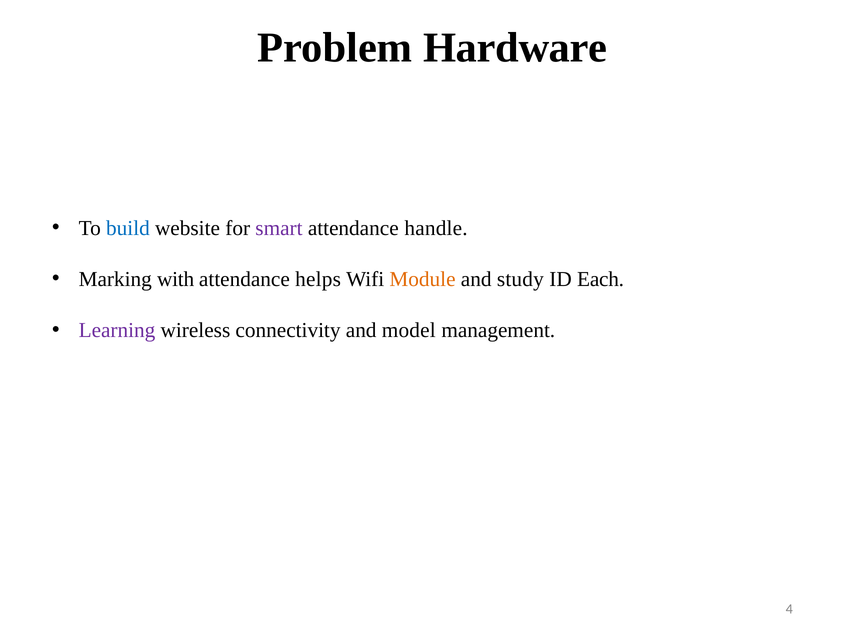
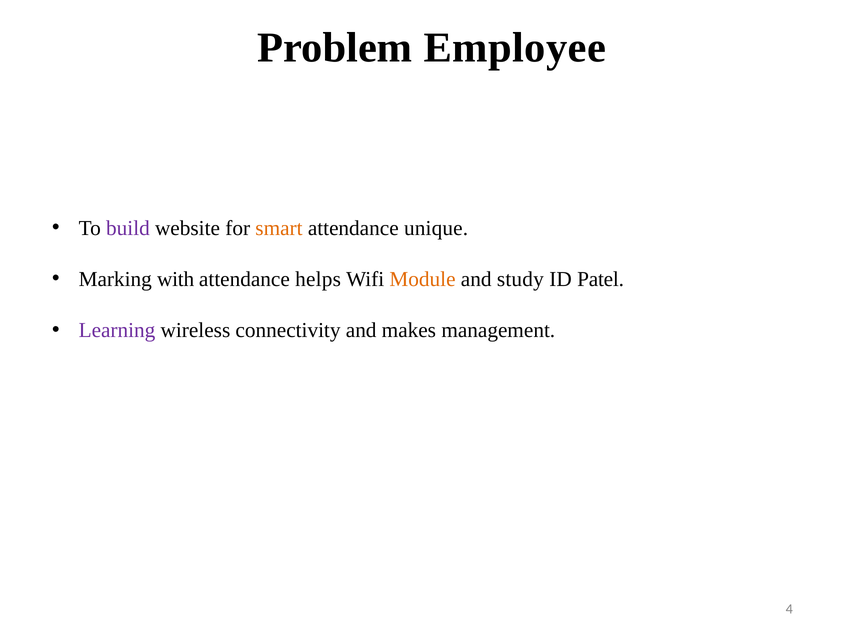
Hardware: Hardware -> Employee
build colour: blue -> purple
smart colour: purple -> orange
handle: handle -> unique
Each: Each -> Patel
model: model -> makes
